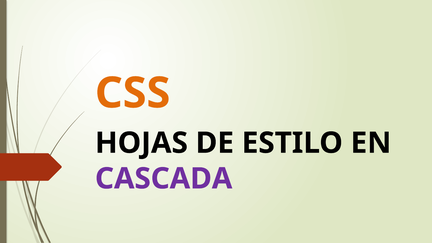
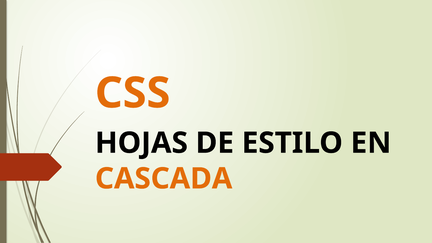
CASCADA colour: purple -> orange
